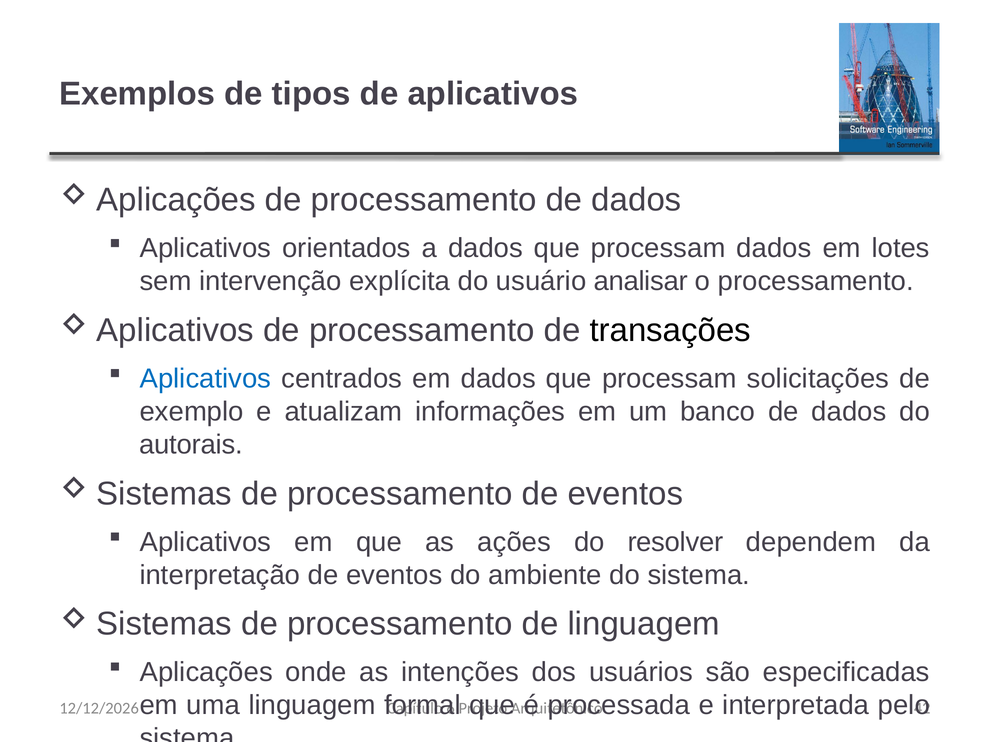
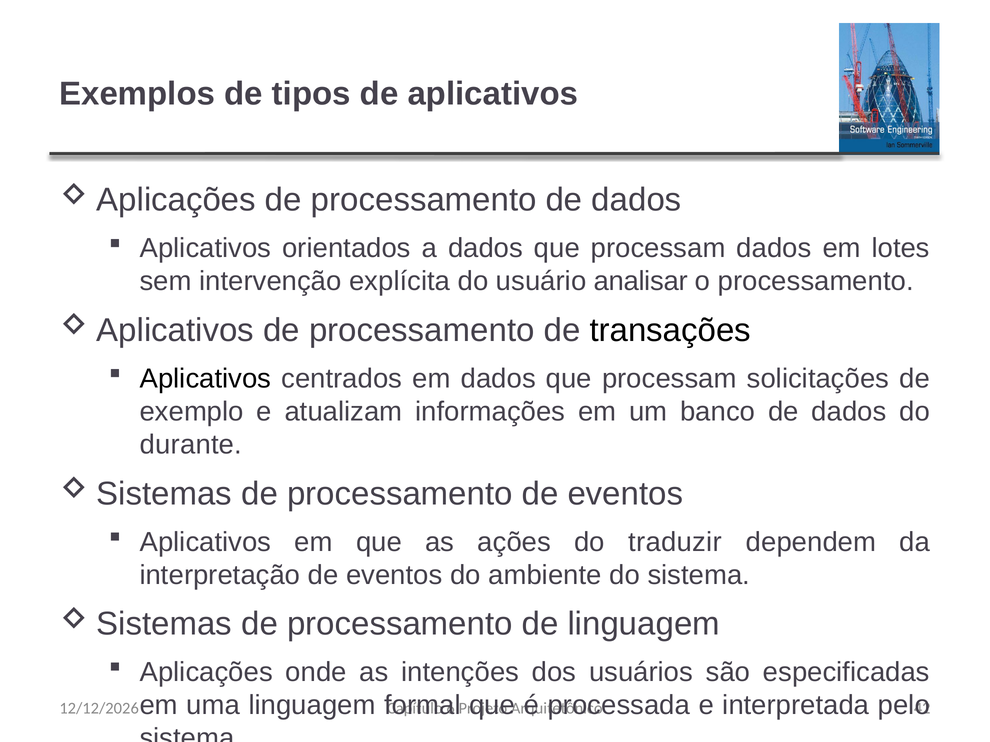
Aplicativos at (205, 379) colour: blue -> black
autorais: autorais -> durante
resolver: resolver -> traduzir
